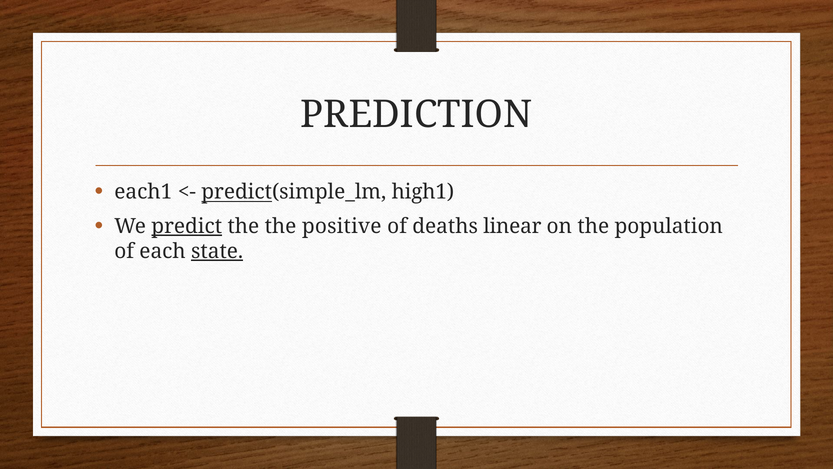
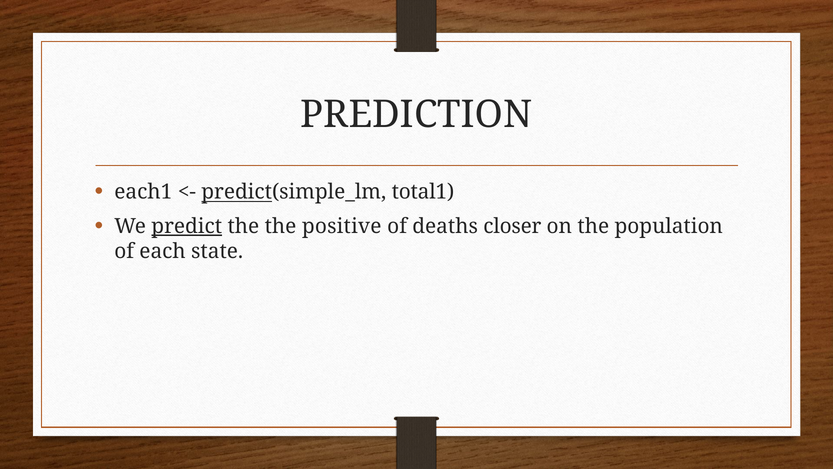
high1: high1 -> total1
linear: linear -> closer
state underline: present -> none
